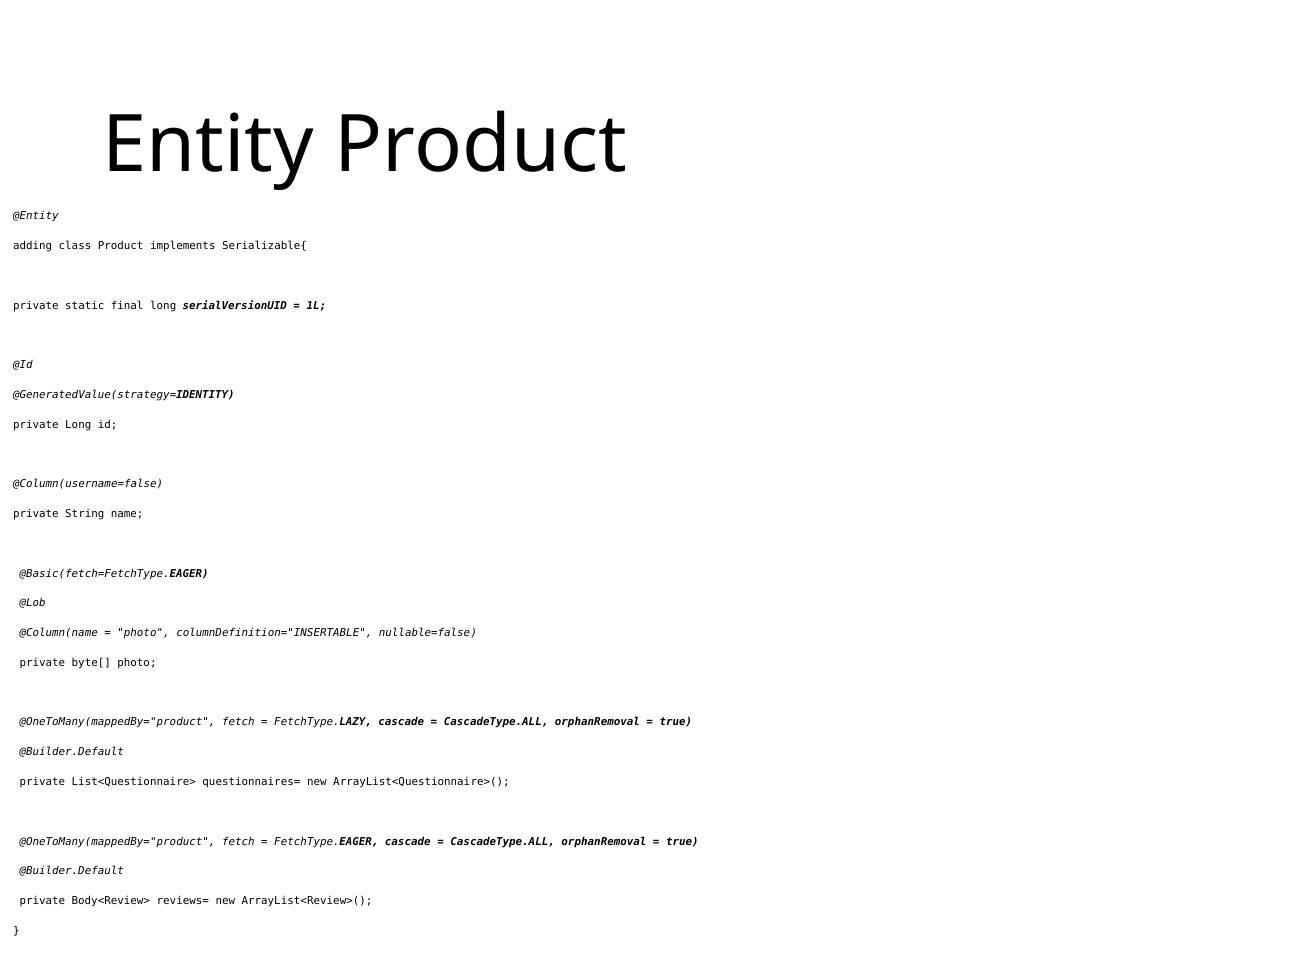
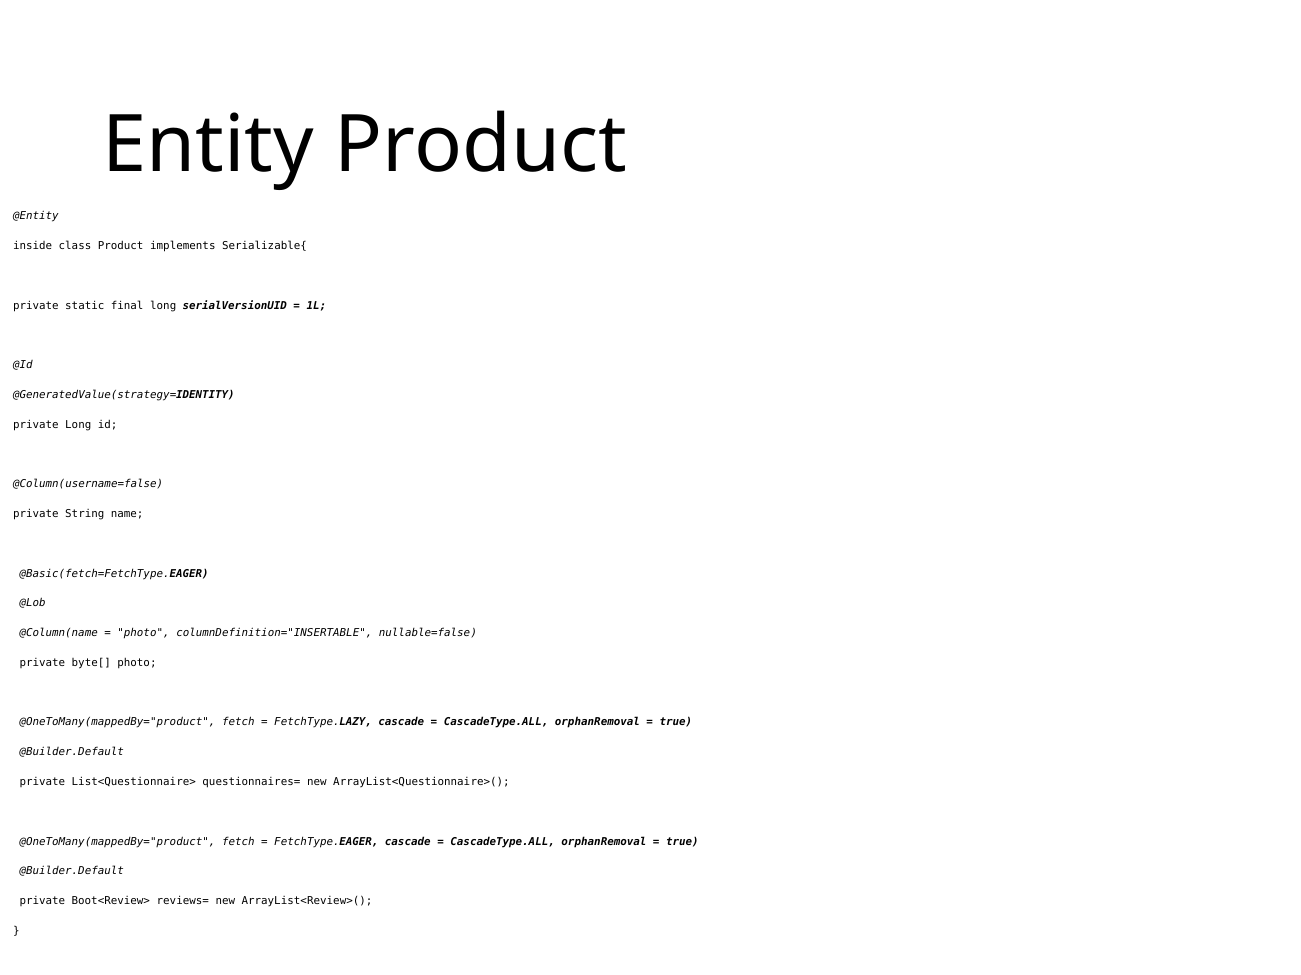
adding: adding -> inside
Body<Review>: Body<Review> -> Boot<Review>
